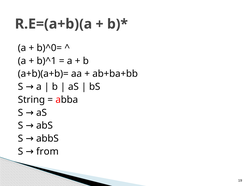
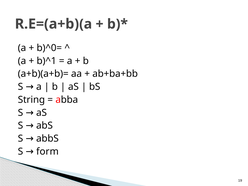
from: from -> form
